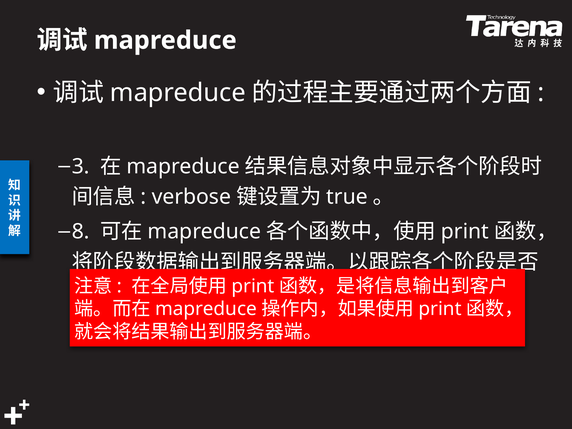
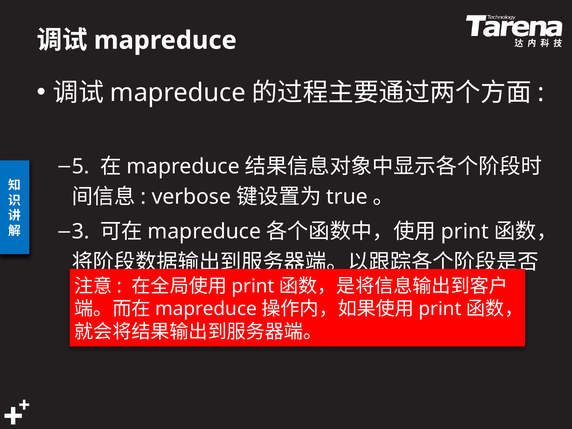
3: 3 -> 5
8: 8 -> 3
